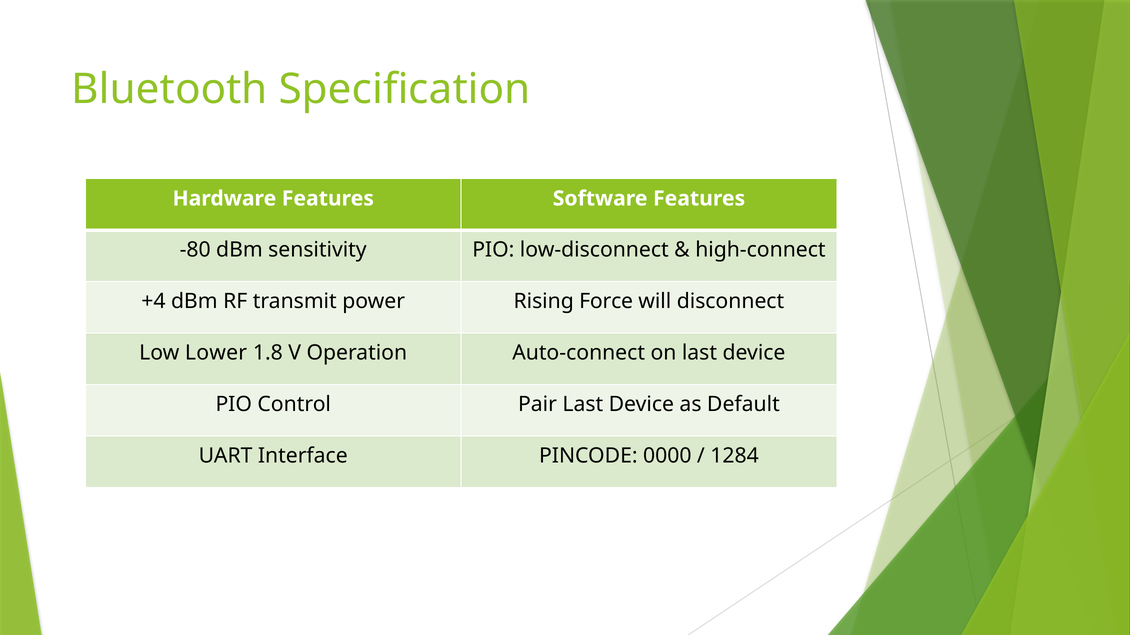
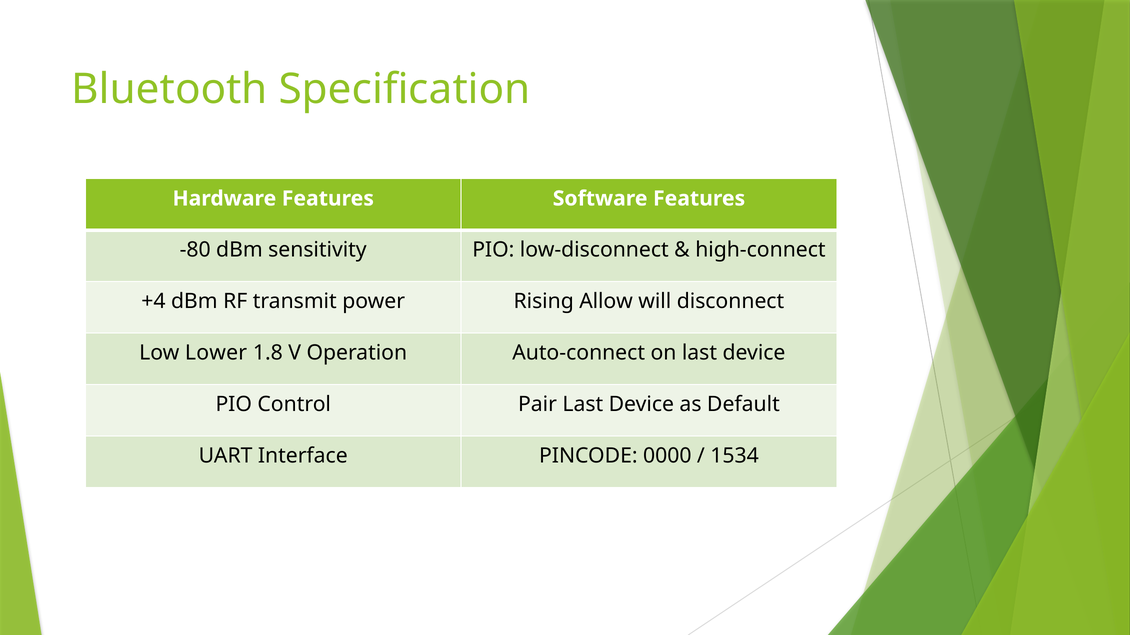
Force: Force -> Allow
1284: 1284 -> 1534
